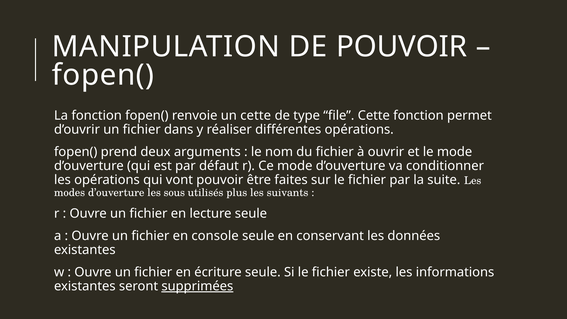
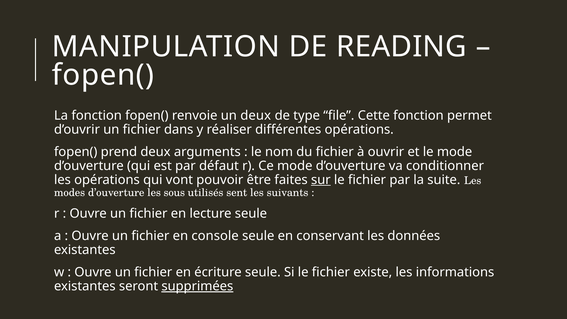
DE POUVOIR: POUVOIR -> READING
un cette: cette -> deux
sur underline: none -> present
plus: plus -> sent
